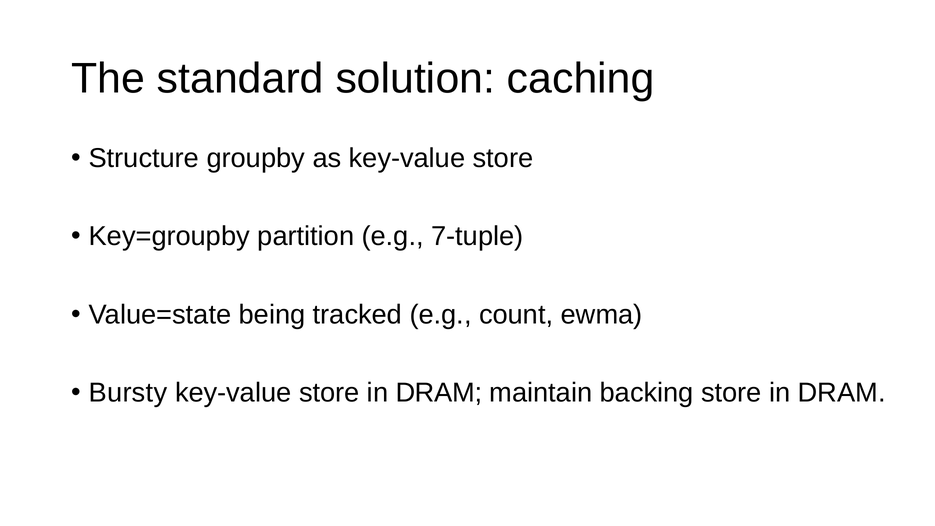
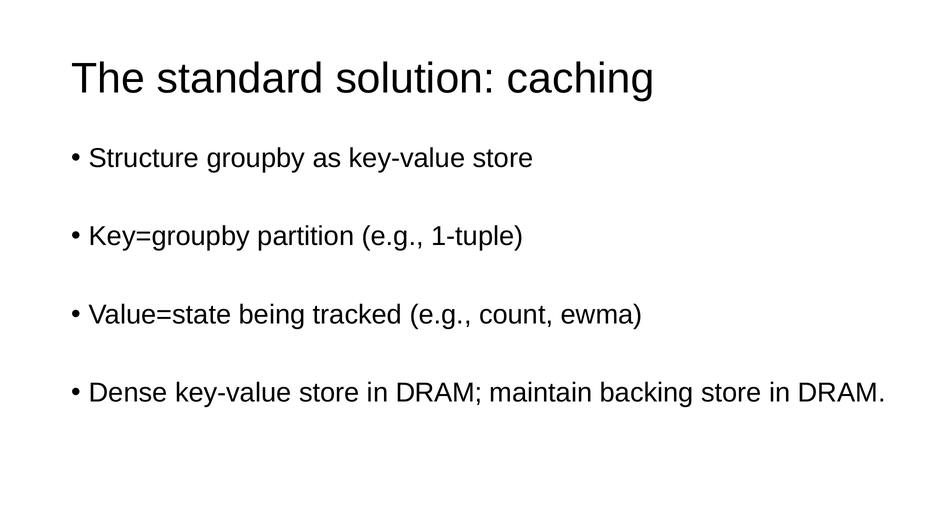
7-tuple: 7-tuple -> 1-tuple
Bursty: Bursty -> Dense
